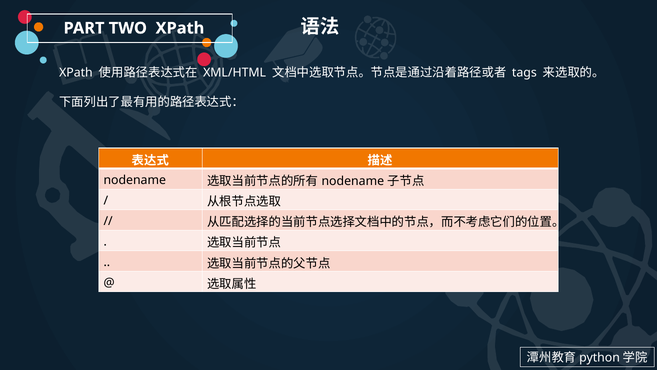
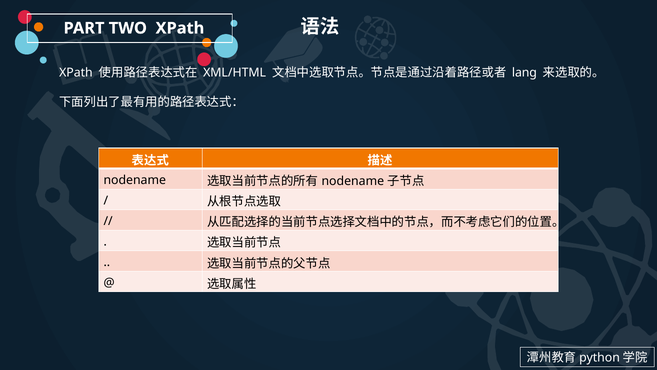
tags: tags -> lang
